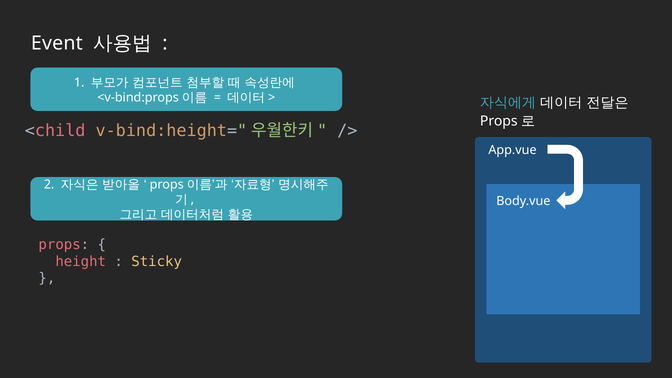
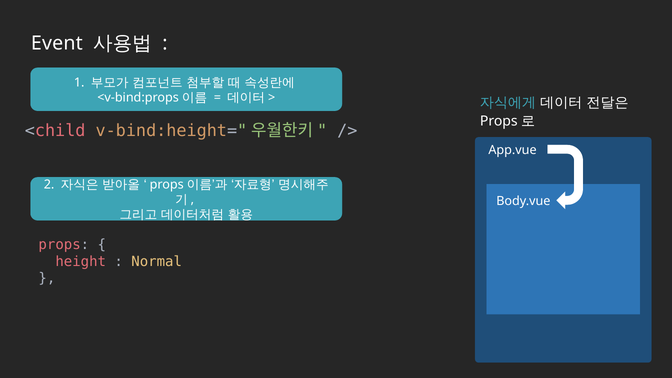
Sticky: Sticky -> Normal
